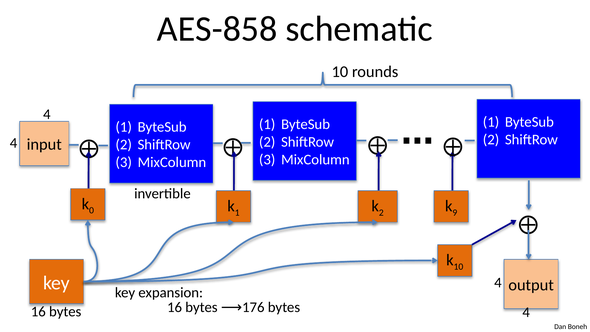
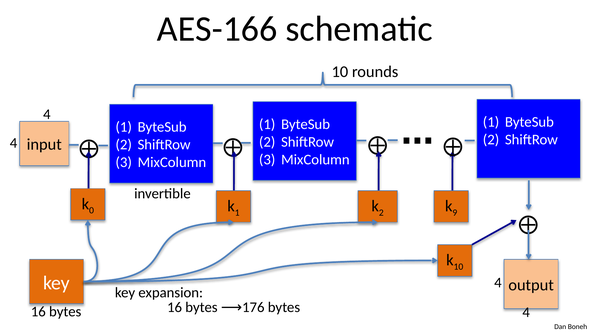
AES-858: AES-858 -> AES-166
